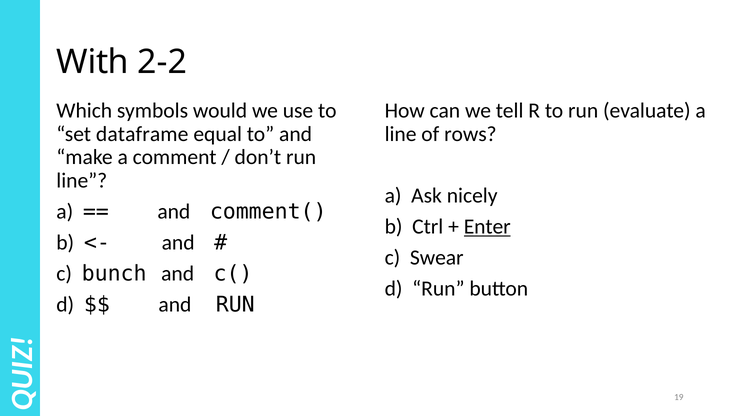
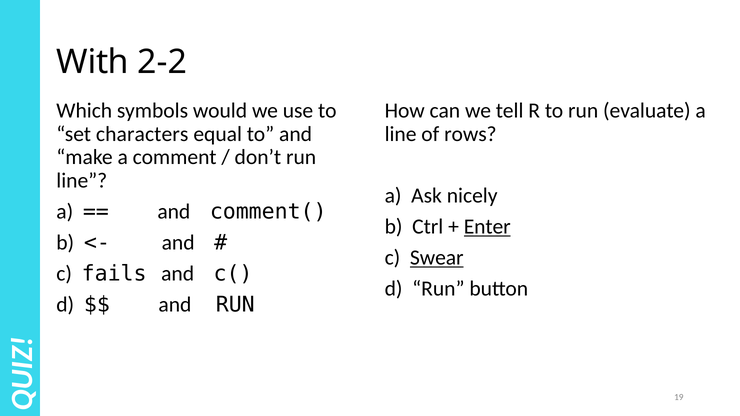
dataframe: dataframe -> characters
Swear underline: none -> present
bunch: bunch -> fails
